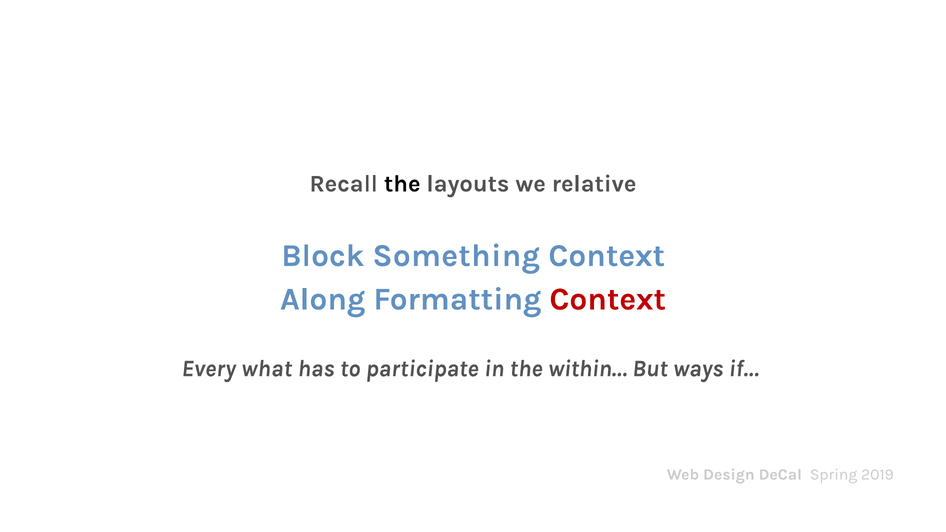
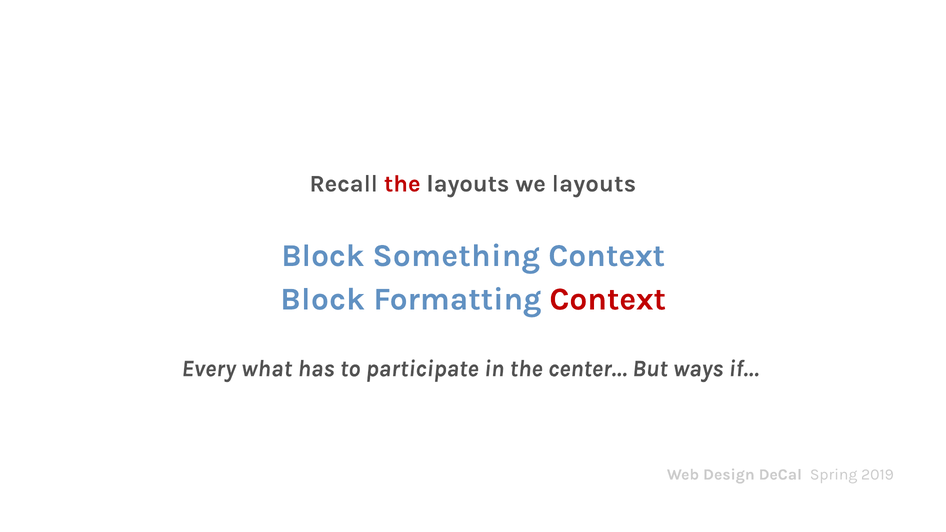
the at (402, 184) colour: black -> red
we relative: relative -> layouts
Along at (323, 299): Along -> Block
within…: within… -> center…
